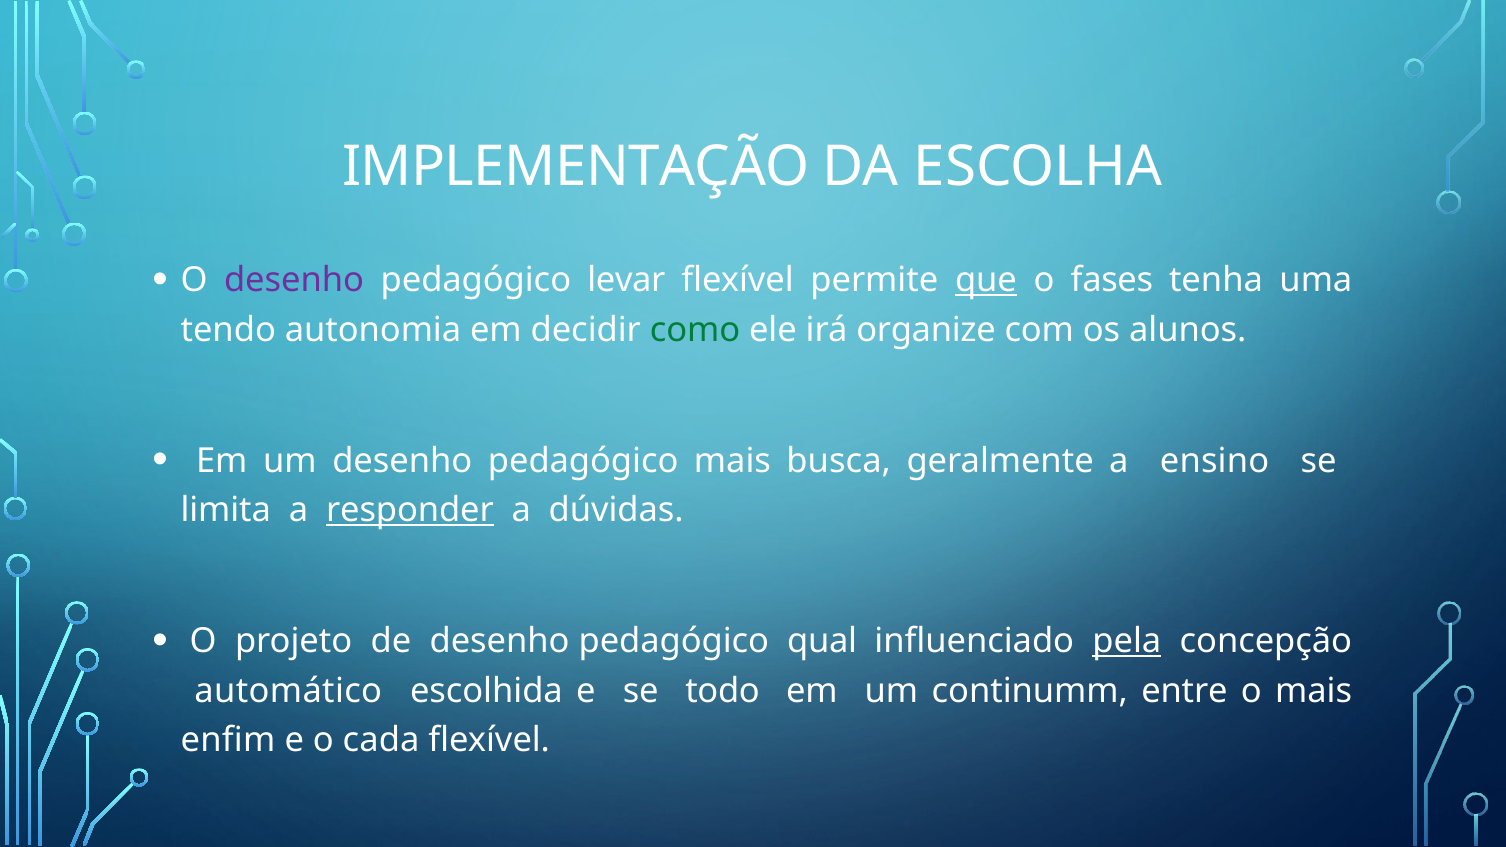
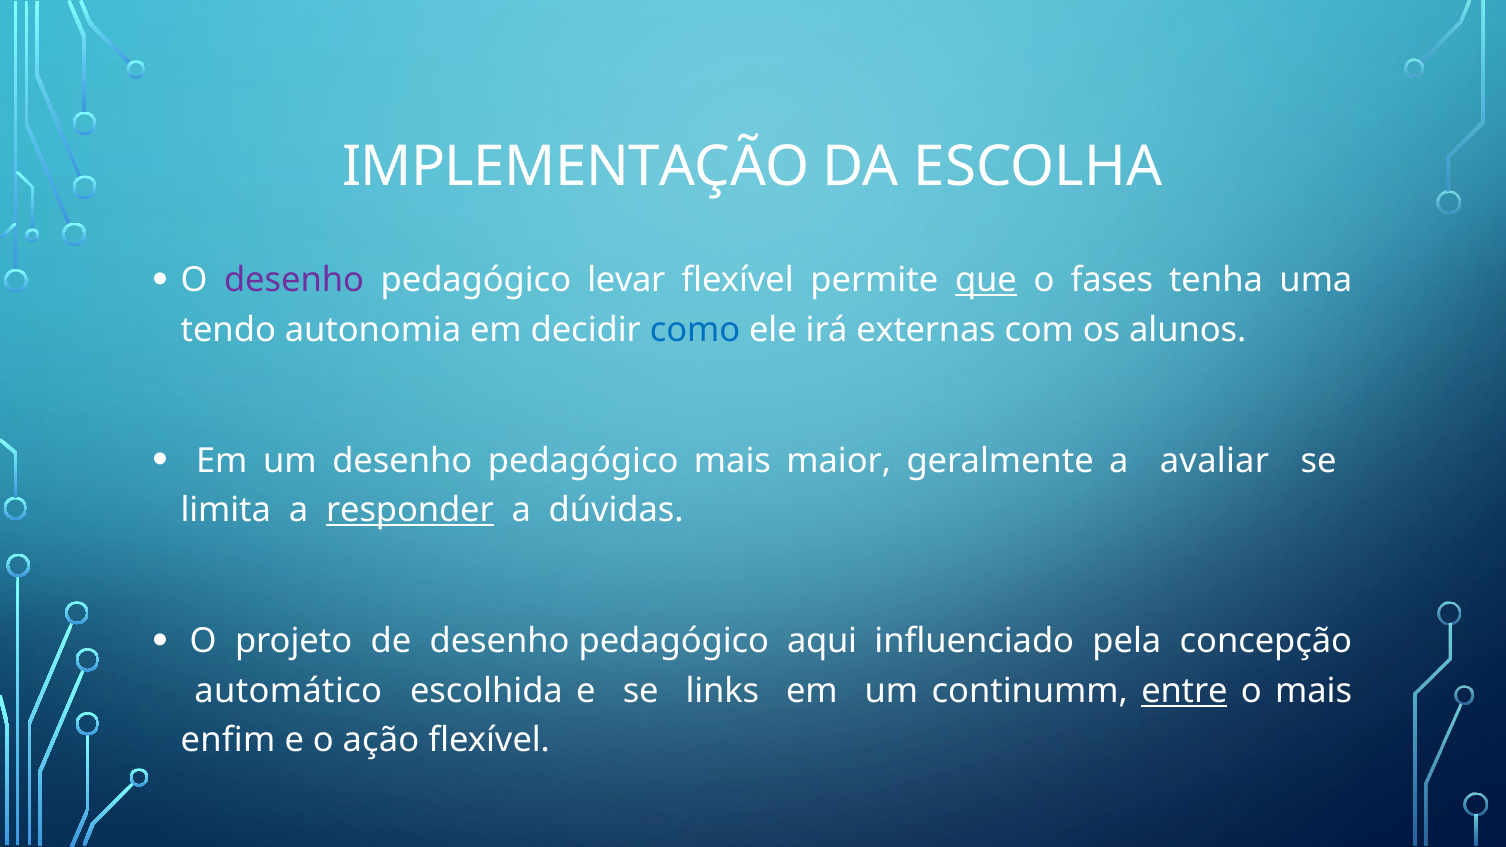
como colour: green -> blue
organize: organize -> externas
busca: busca -> maior
ensino: ensino -> avaliar
qual: qual -> aqui
pela underline: present -> none
todo: todo -> links
entre underline: none -> present
cada: cada -> ação
